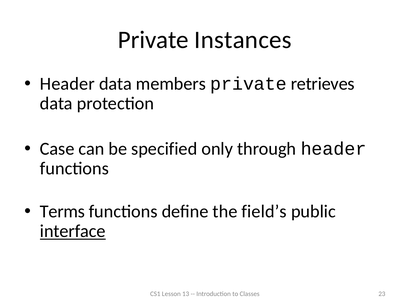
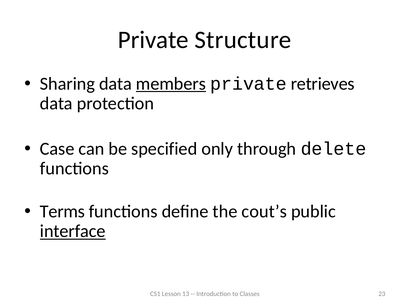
Instances: Instances -> Structure
Header at (67, 84): Header -> Sharing
members underline: none -> present
through header: header -> delete
field’s: field’s -> cout’s
